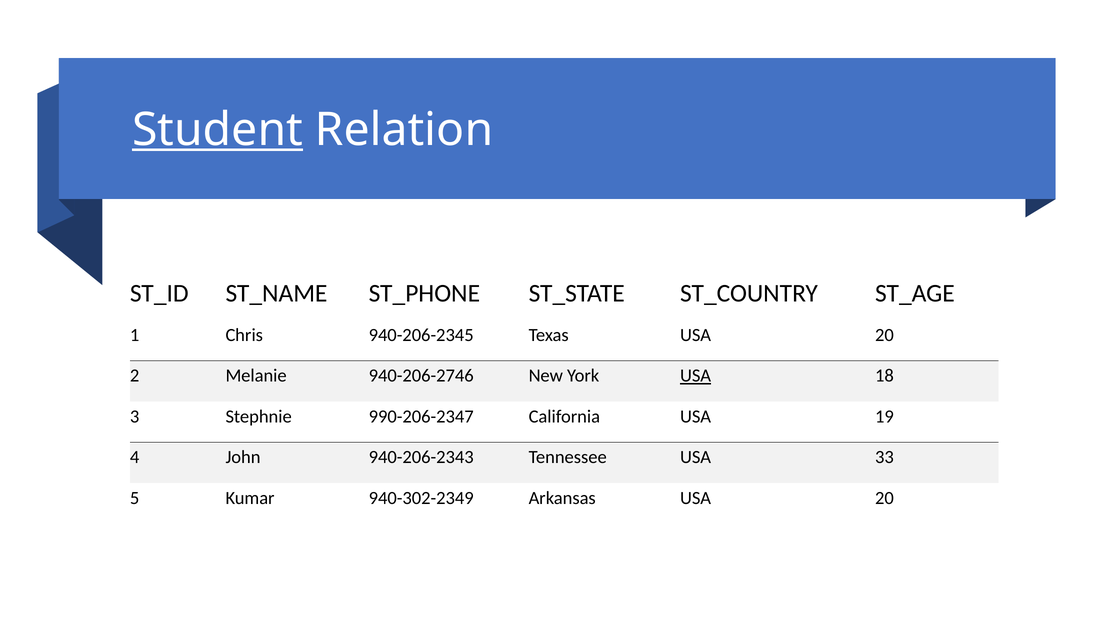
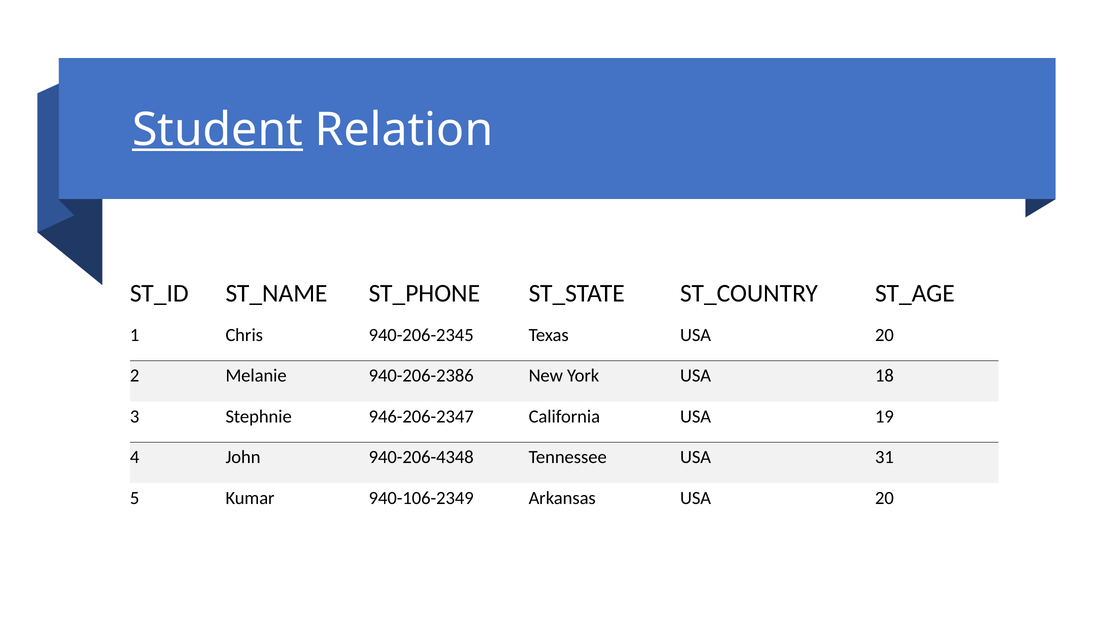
940-206-2746: 940-206-2746 -> 940-206-2386
USA at (696, 376) underline: present -> none
990-206-2347: 990-206-2347 -> 946-206-2347
940-206-2343: 940-206-2343 -> 940-206-4348
33: 33 -> 31
940-302-2349: 940-302-2349 -> 940-106-2349
